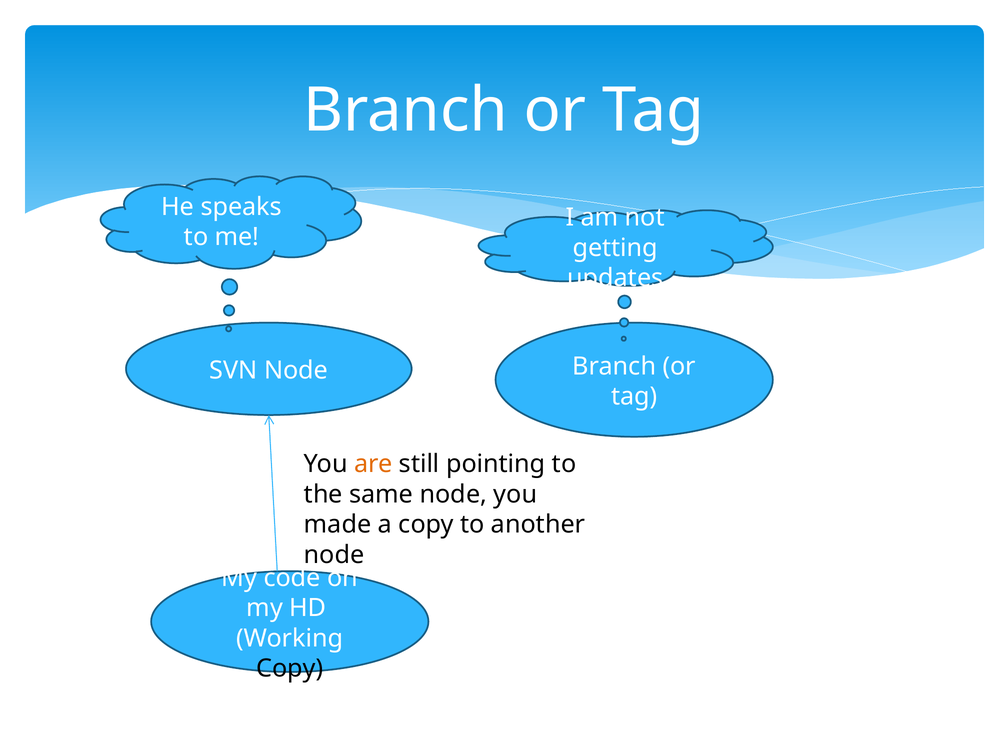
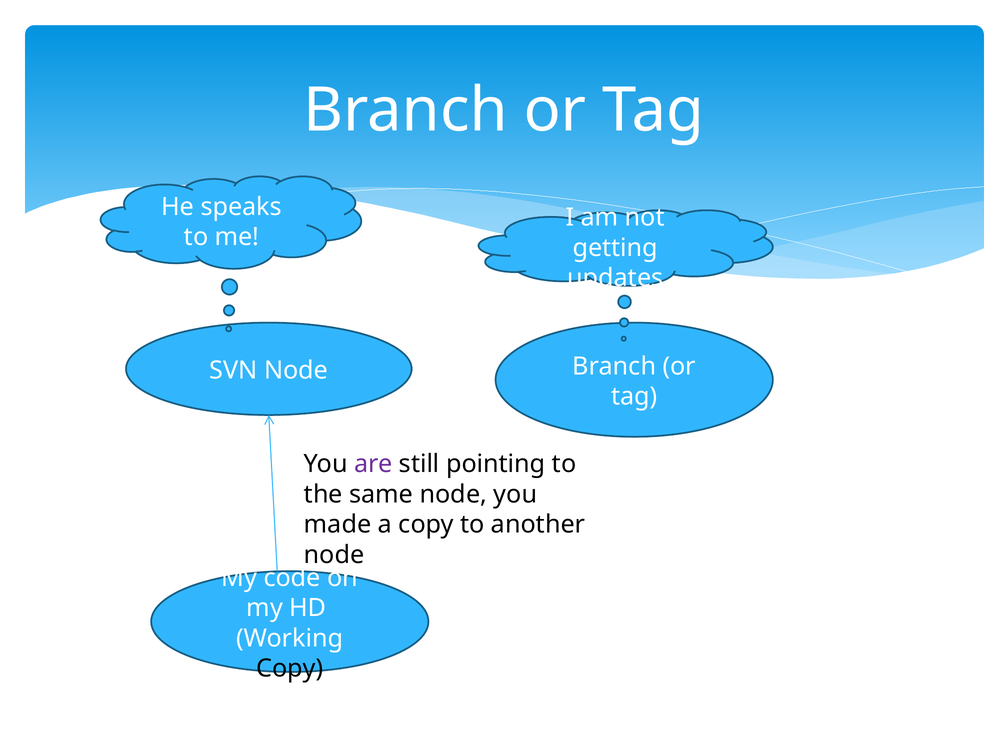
are colour: orange -> purple
